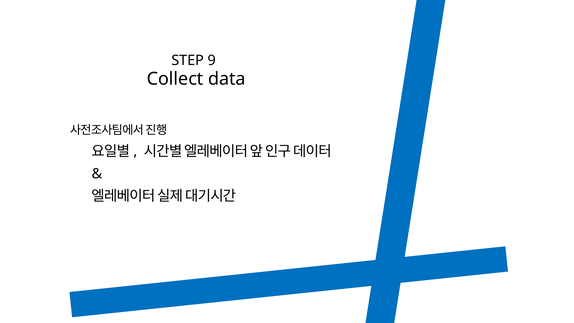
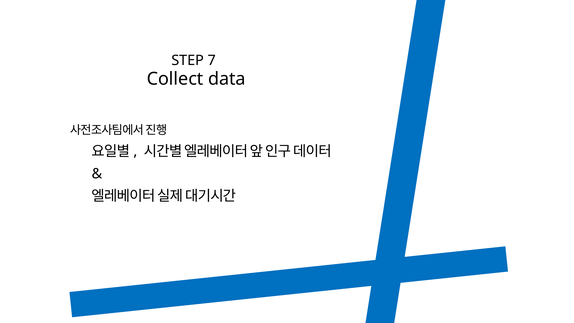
9: 9 -> 7
